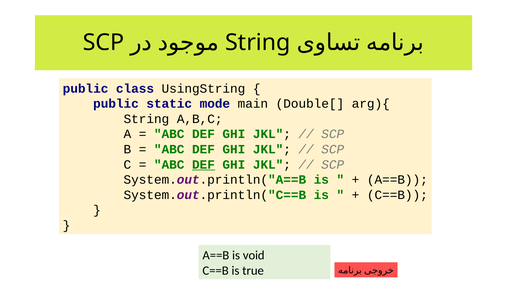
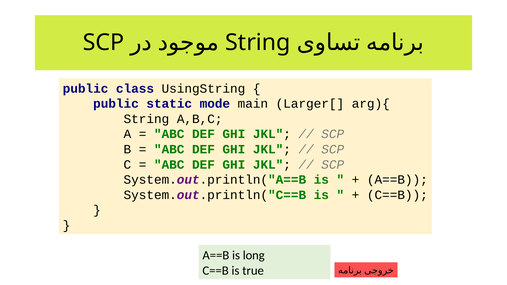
Double[: Double[ -> Larger[
DEF at (203, 165) underline: present -> none
void: void -> long
